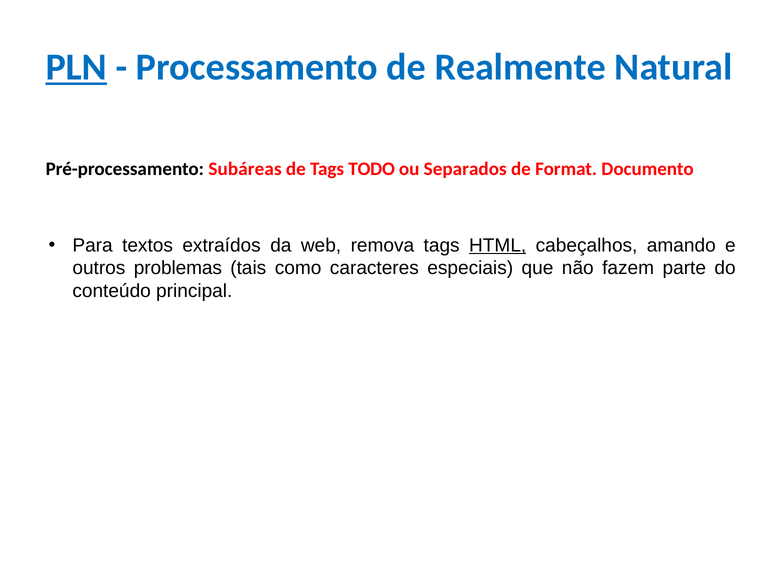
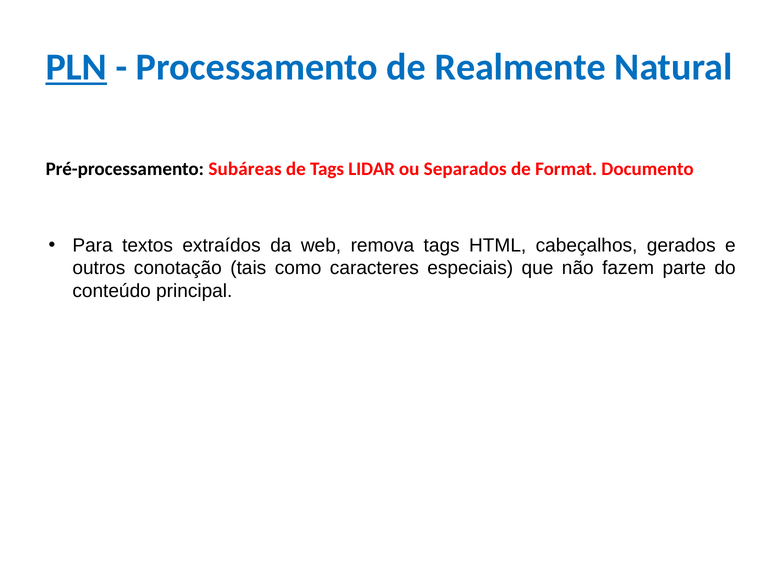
TODO: TODO -> LIDAR
HTML underline: present -> none
amando: amando -> gerados
problemas: problemas -> conotação
